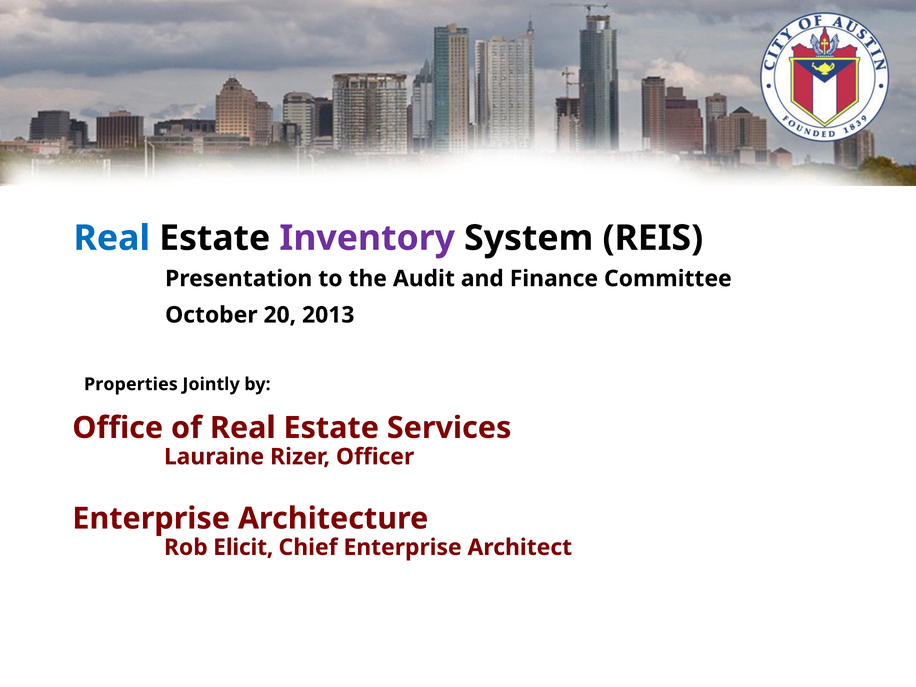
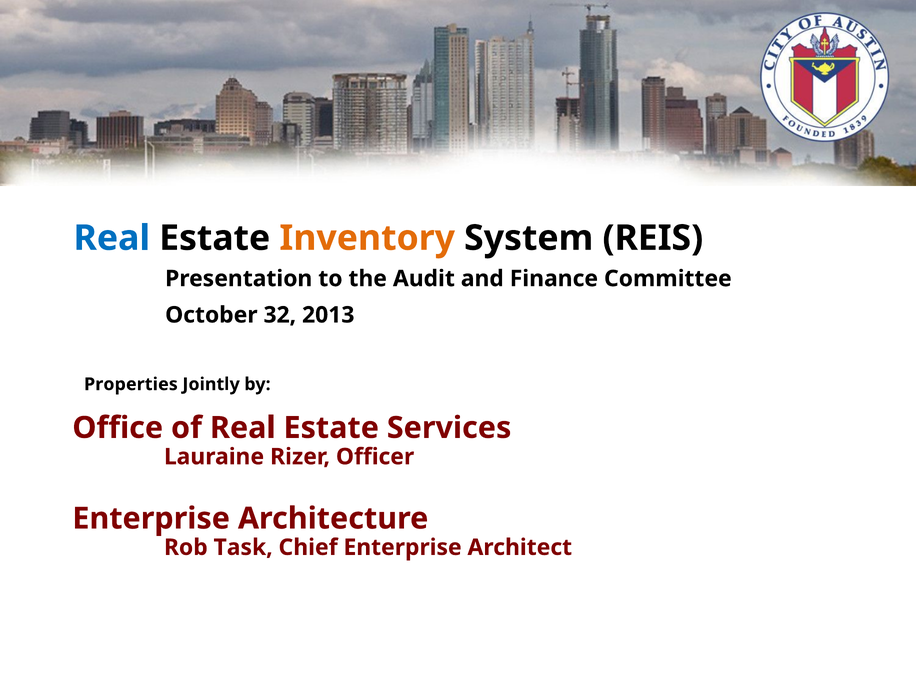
Inventory colour: purple -> orange
20: 20 -> 32
Elicit: Elicit -> Task
